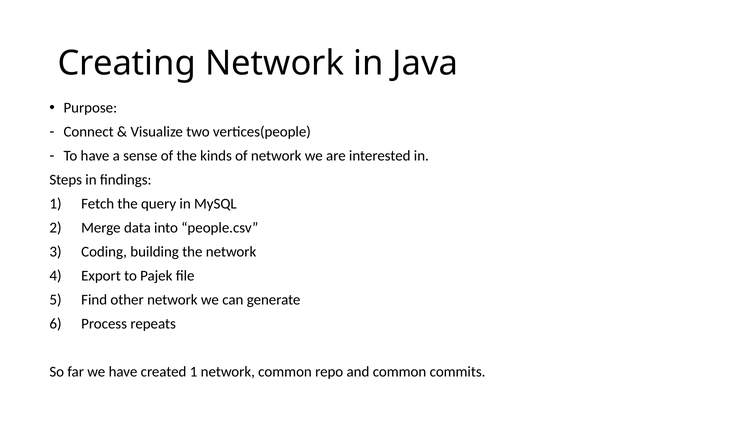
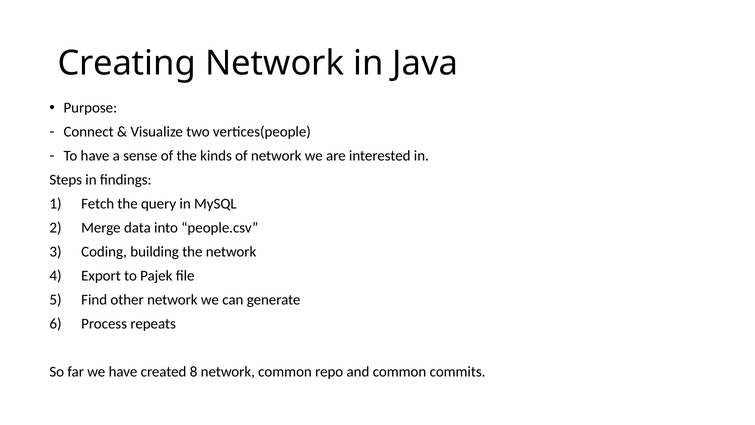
created 1: 1 -> 8
